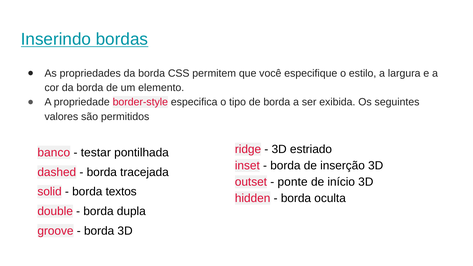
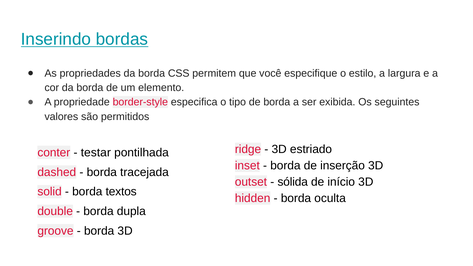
banco: banco -> conter
ponte: ponte -> sólida
